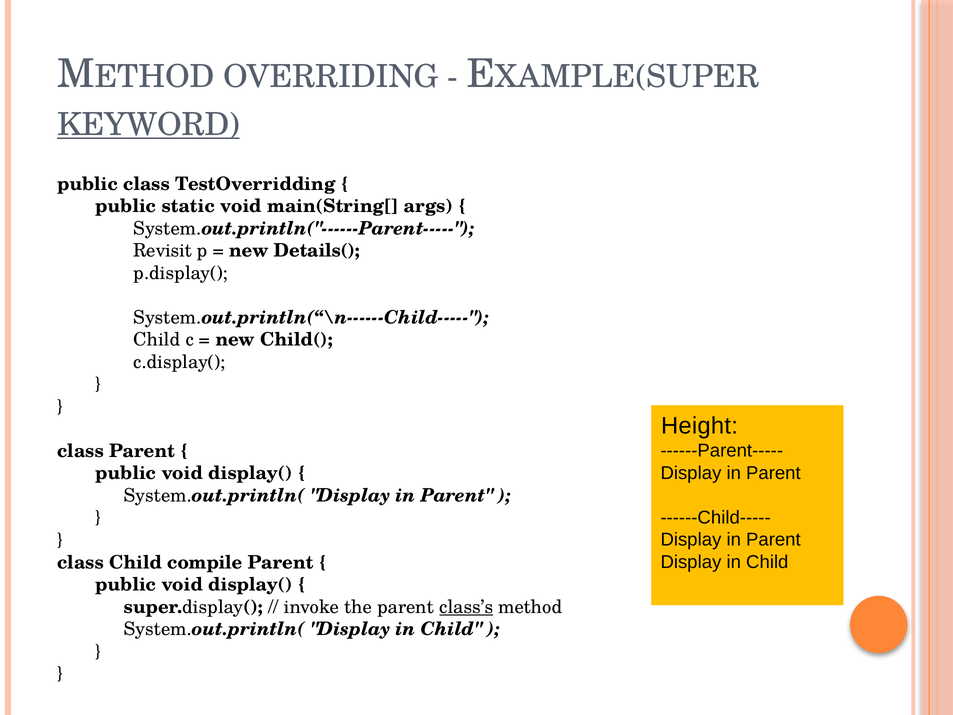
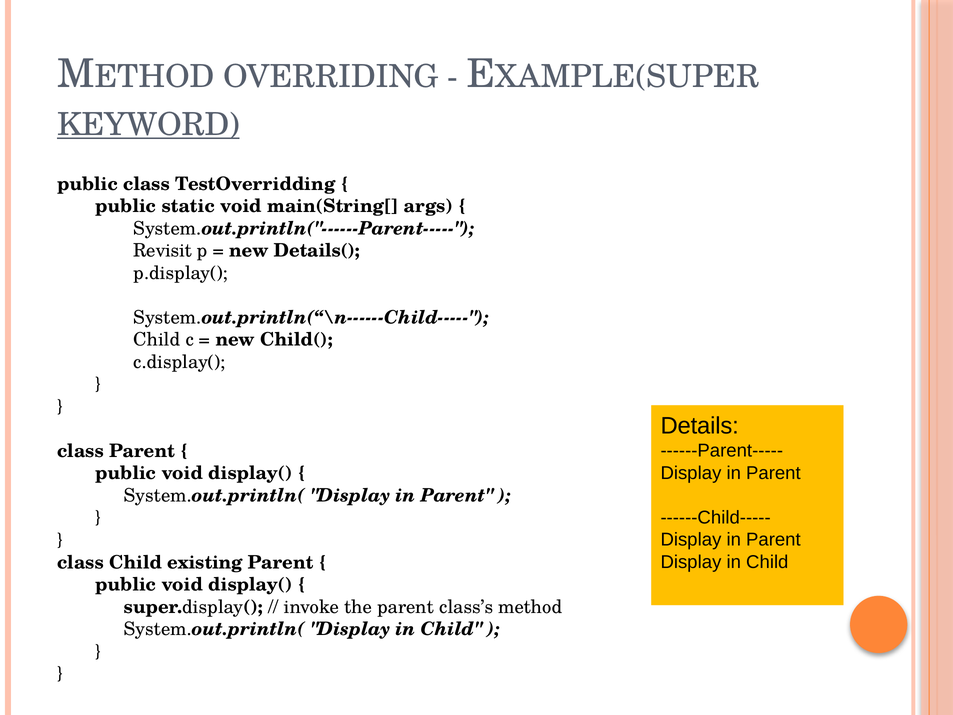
Height: Height -> Details
compile: compile -> existing
class’s underline: present -> none
